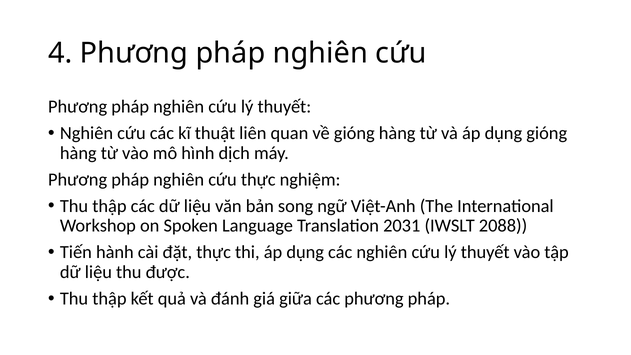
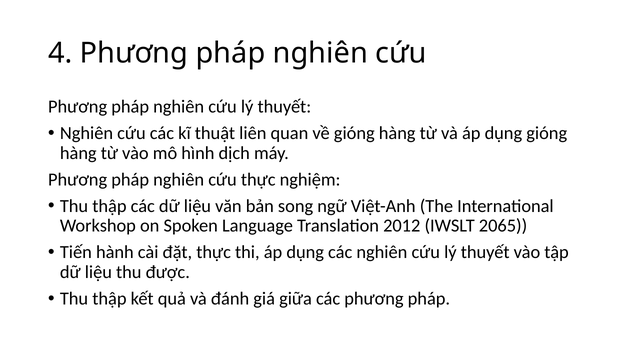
2031: 2031 -> 2012
2088: 2088 -> 2065
